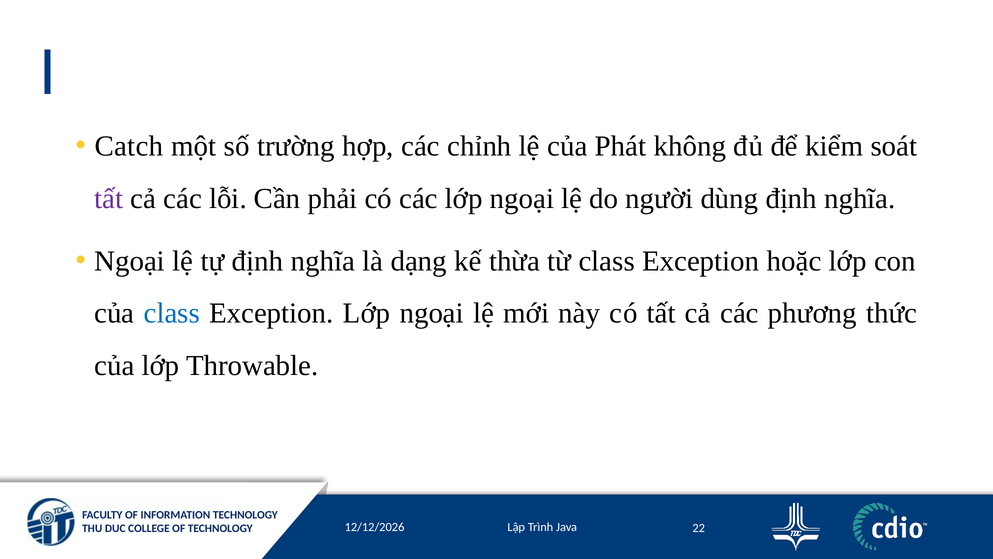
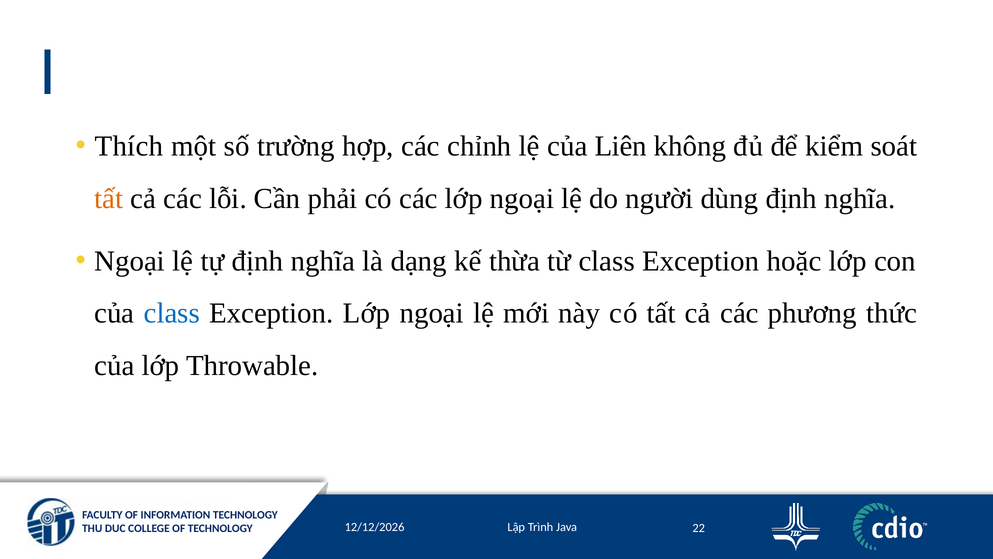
Catch: Catch -> Thích
Phát: Phát -> Liên
tất at (109, 198) colour: purple -> orange
